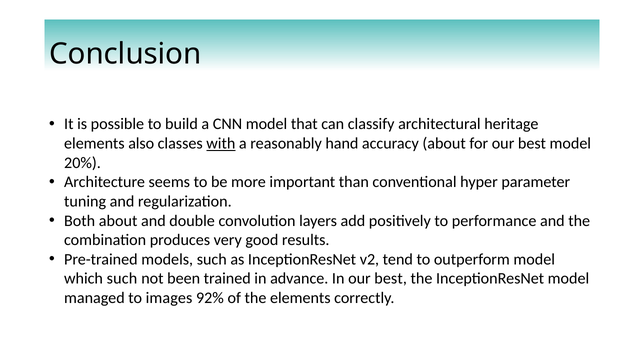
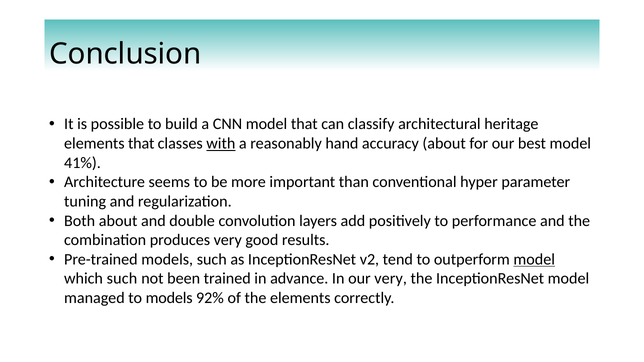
elements also: also -> that
20%: 20% -> 41%
model at (534, 259) underline: none -> present
In our best: best -> very
to images: images -> models
